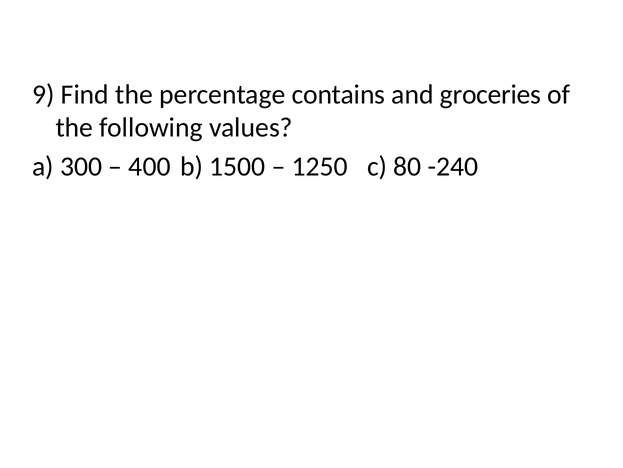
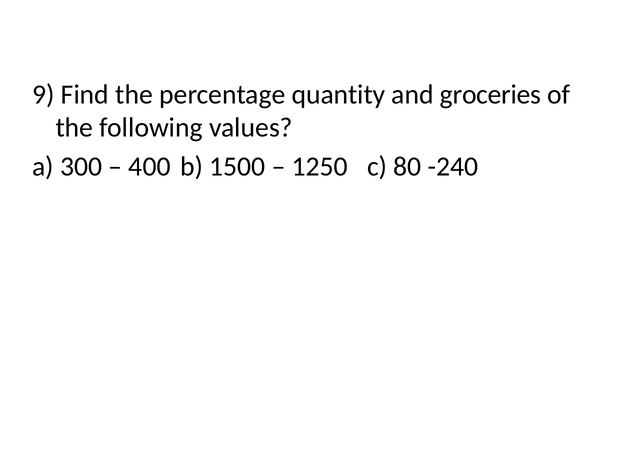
contains: contains -> quantity
